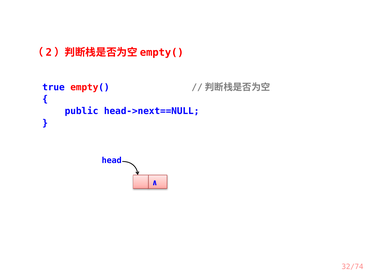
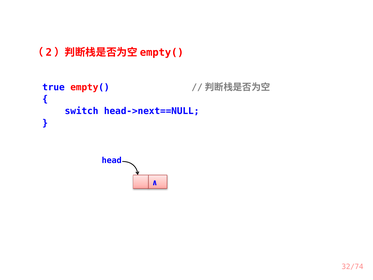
public: public -> switch
